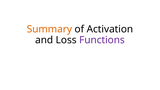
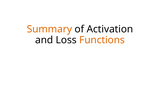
Functions colour: purple -> orange
